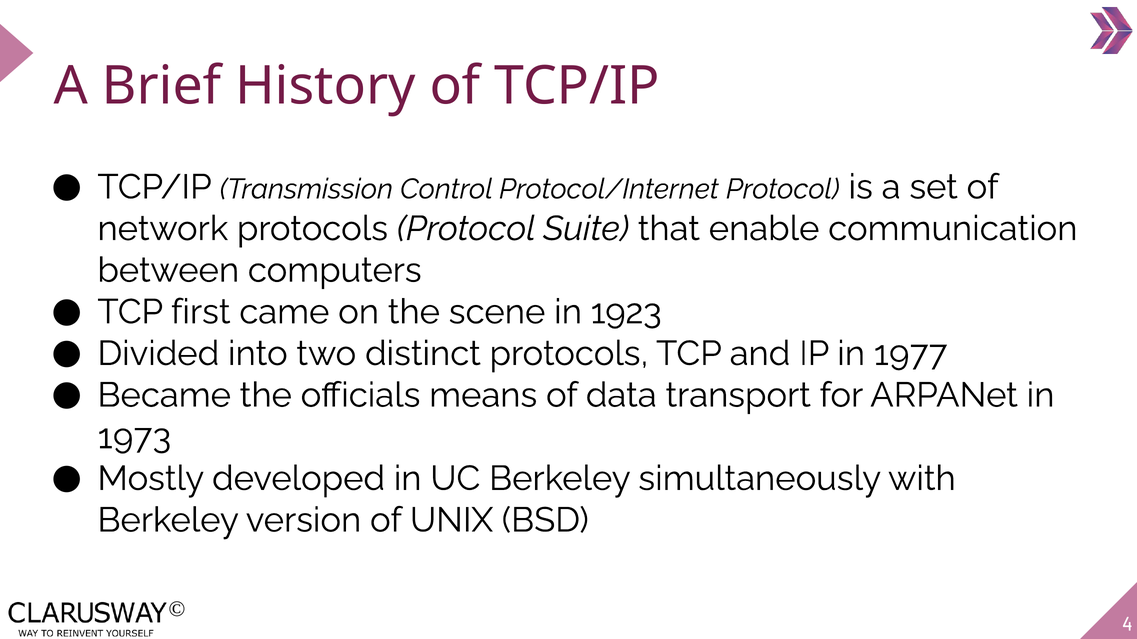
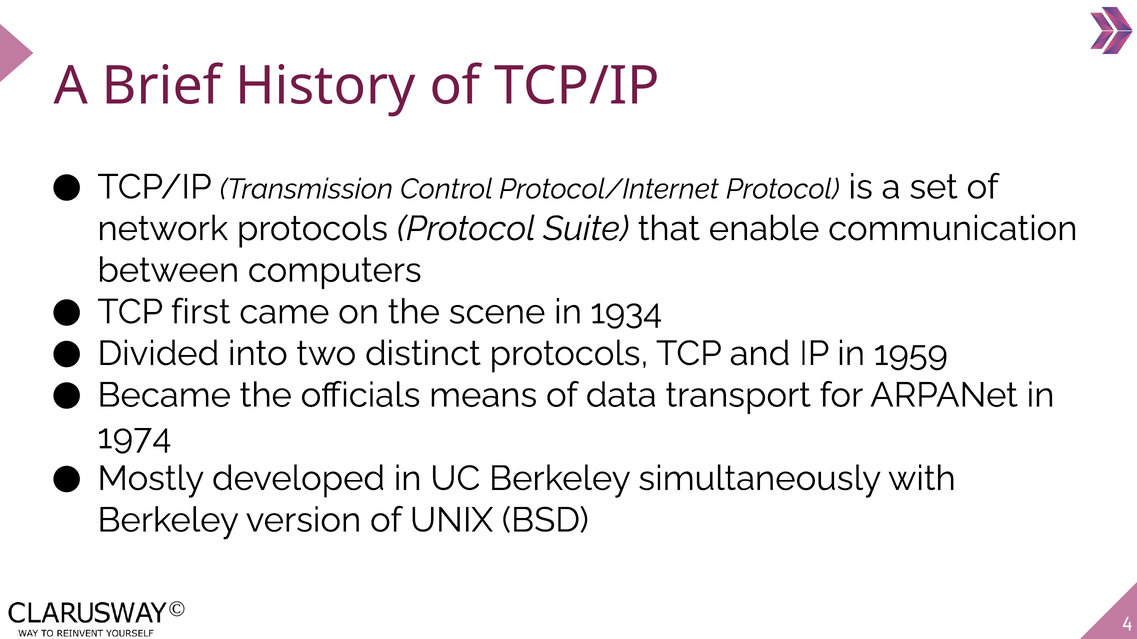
1923: 1923 -> 1934
1977: 1977 -> 1959
1973: 1973 -> 1974
